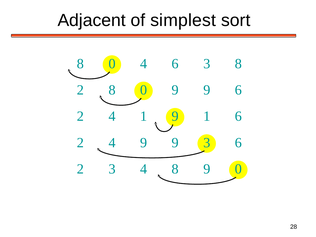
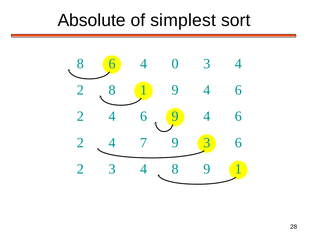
Adjacent: Adjacent -> Absolute
0 at (112, 64): 0 -> 6
4 6: 6 -> 0
8 at (238, 64): 8 -> 4
2 8 0: 0 -> 1
9 at (207, 90): 9 -> 4
2 4 1: 1 -> 6
1 at (207, 116): 1 -> 4
4 9: 9 -> 7
9 0: 0 -> 1
